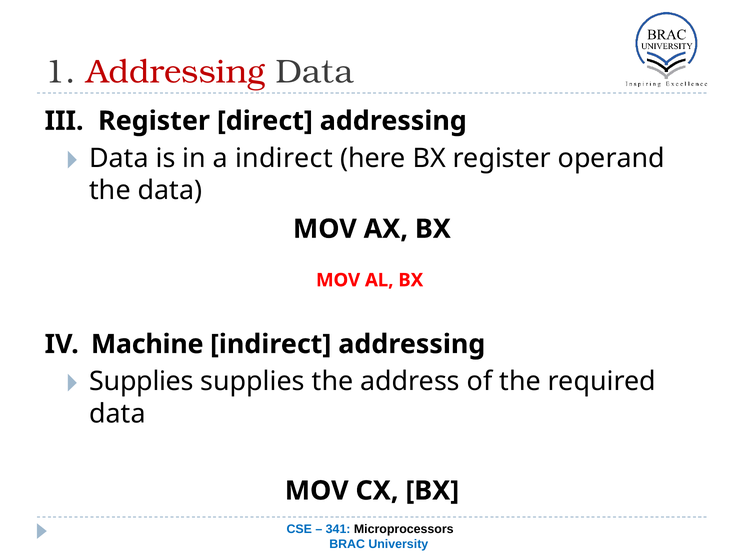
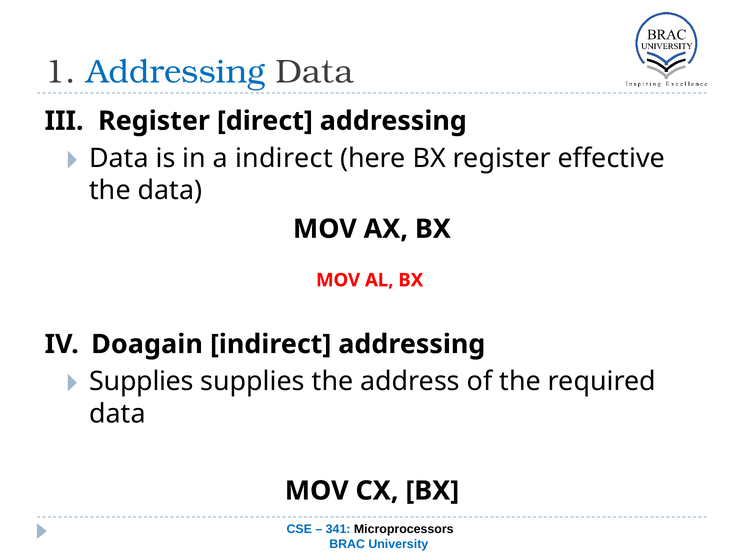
Addressing at (176, 72) colour: red -> blue
operand: operand -> effective
Machine: Machine -> Doagain
